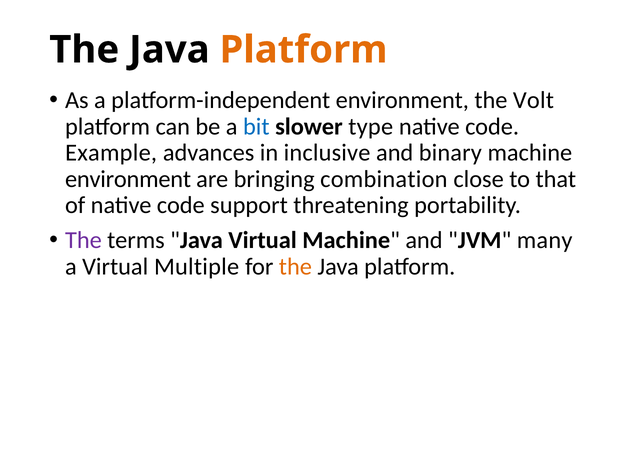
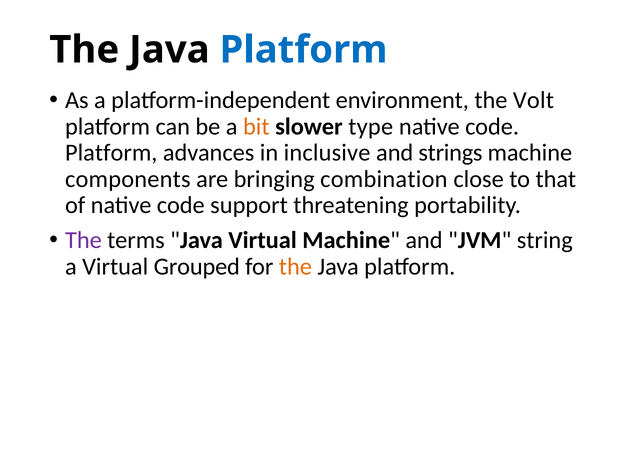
Platform at (304, 50) colour: orange -> blue
bit colour: blue -> orange
Example at (111, 153): Example -> Platform
binary: binary -> strings
environment at (128, 179): environment -> components
many: many -> string
Multiple: Multiple -> Grouped
